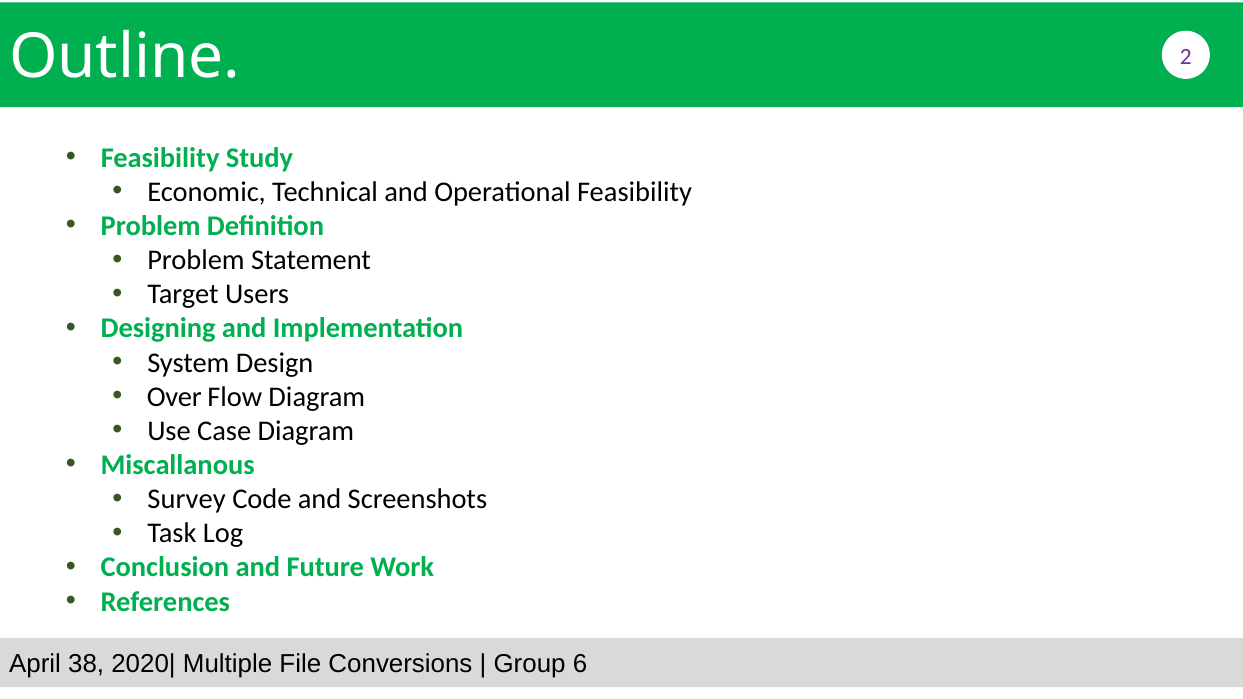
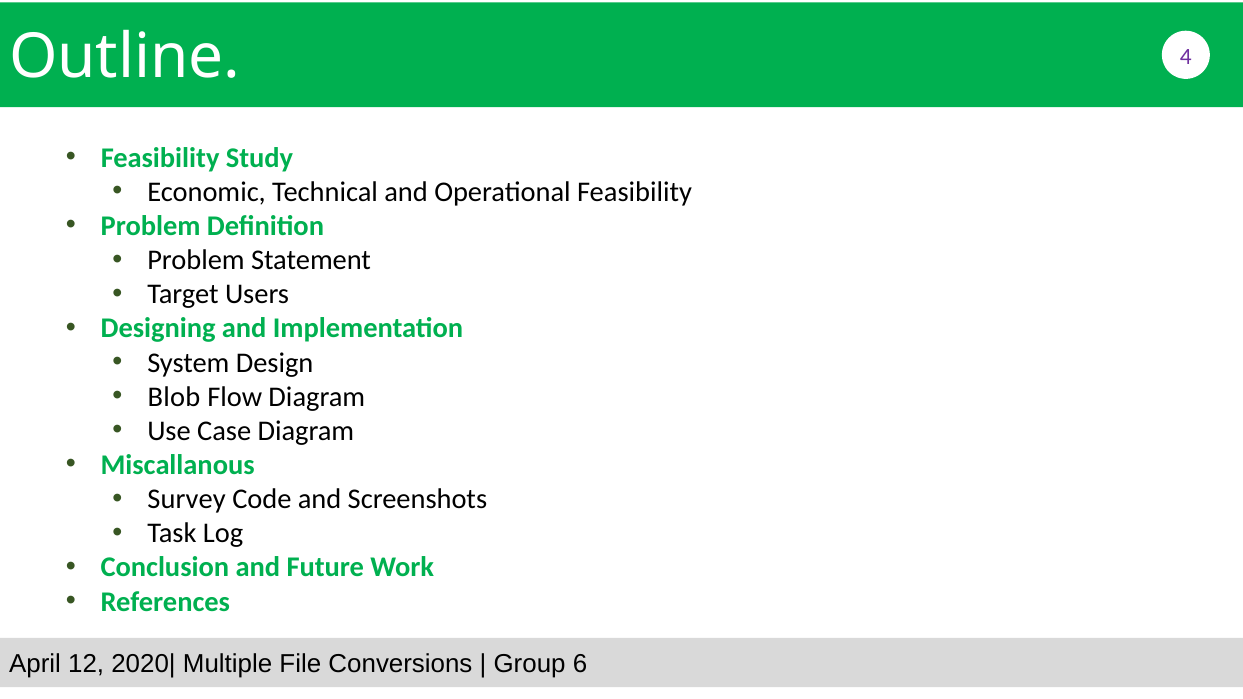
2: 2 -> 4
Over: Over -> Blob
38: 38 -> 12
